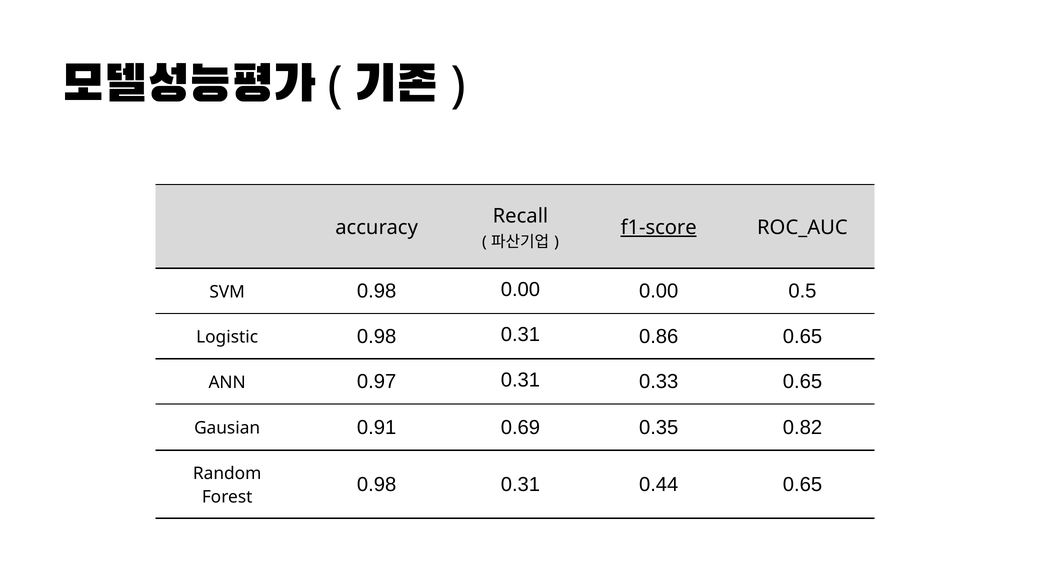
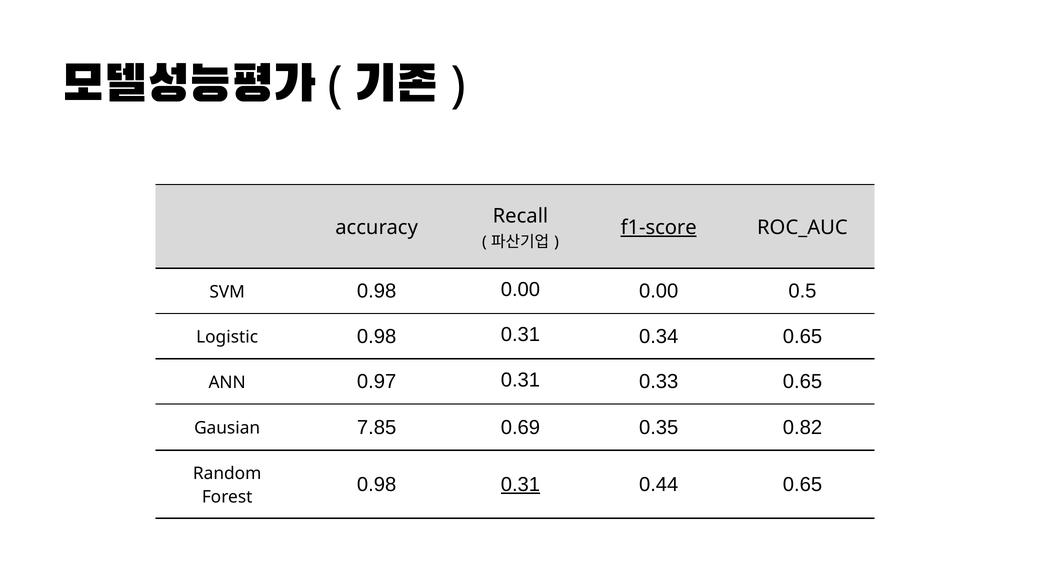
0.86: 0.86 -> 0.34
0.91: 0.91 -> 7.85
0.31 at (520, 484) underline: none -> present
